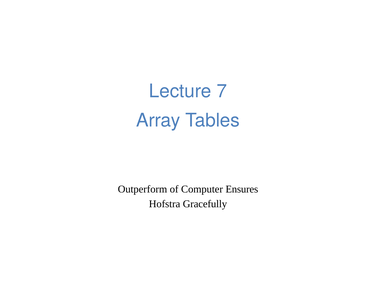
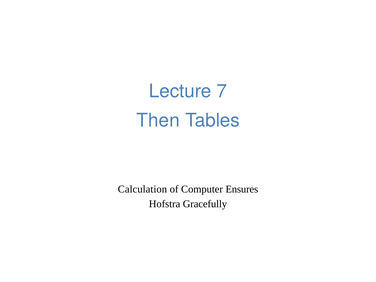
Array: Array -> Then
Outperform: Outperform -> Calculation
